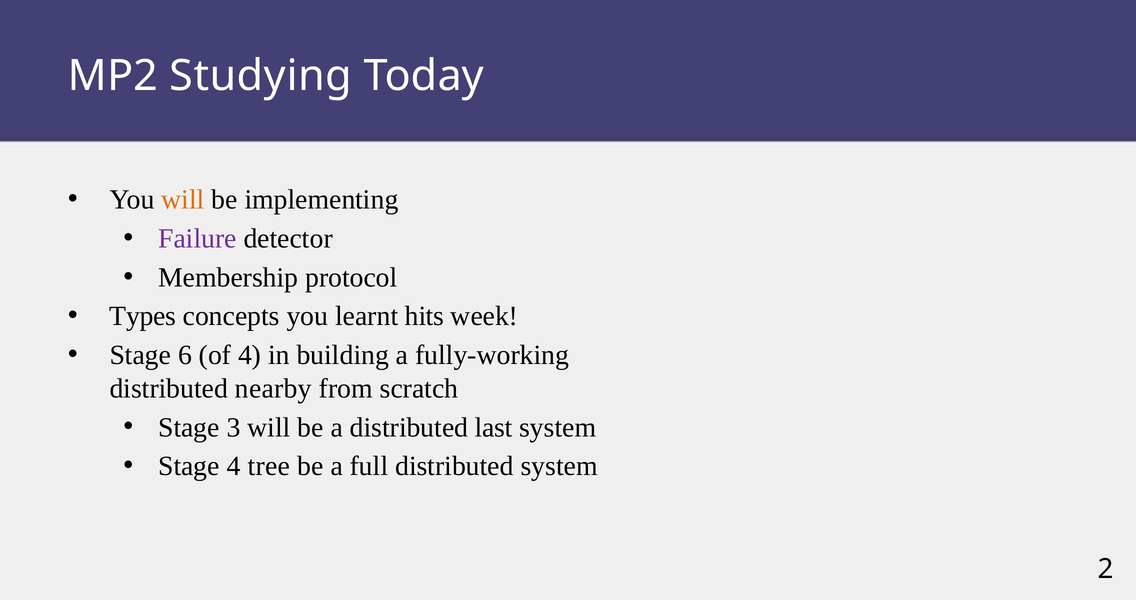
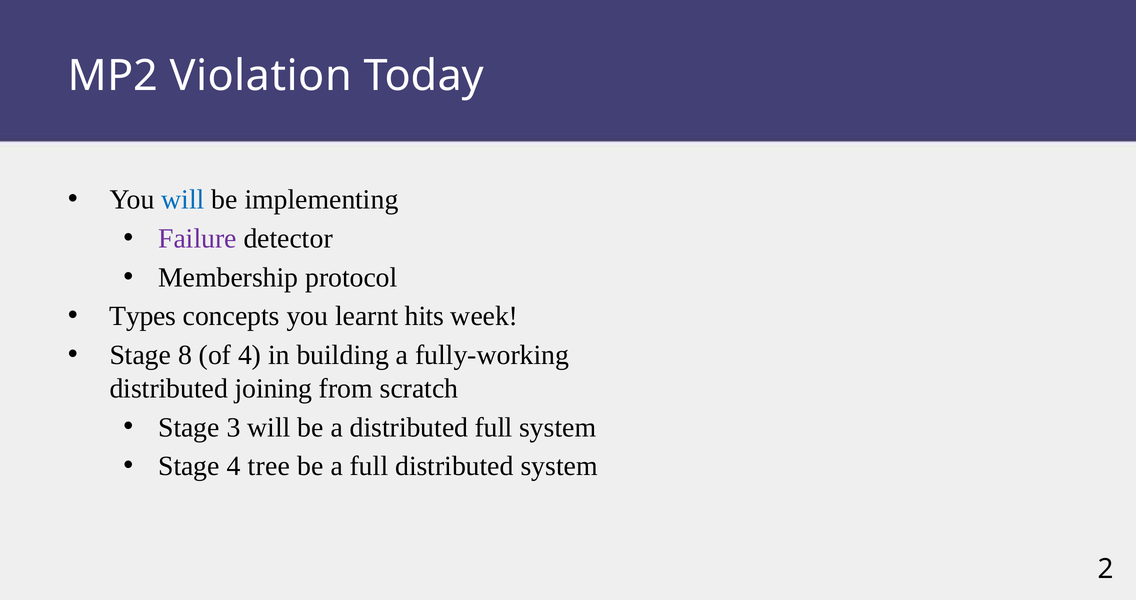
Studying: Studying -> Violation
will at (183, 200) colour: orange -> blue
6: 6 -> 8
nearby: nearby -> joining
distributed last: last -> full
